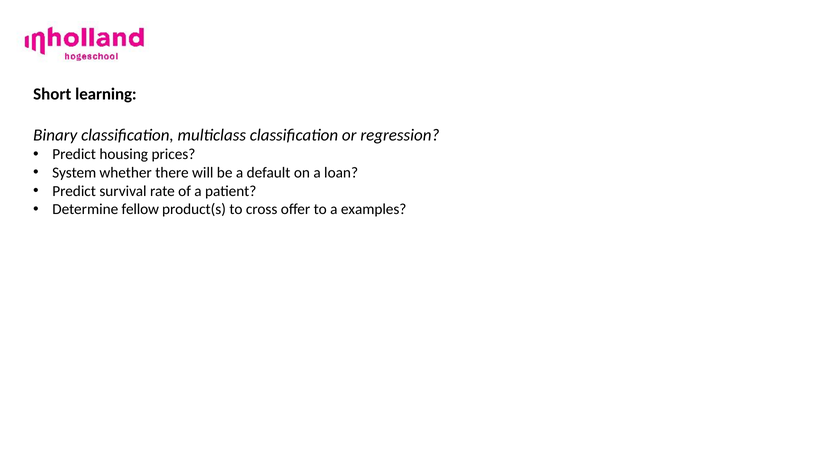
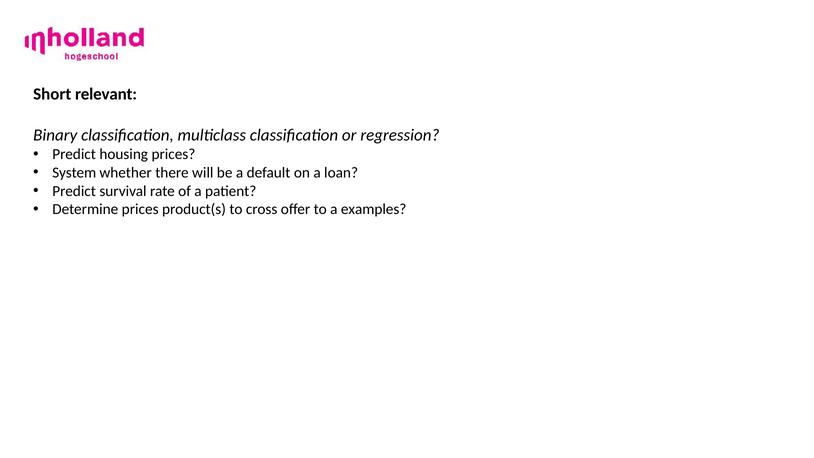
learning: learning -> relevant
Determine fellow: fellow -> prices
